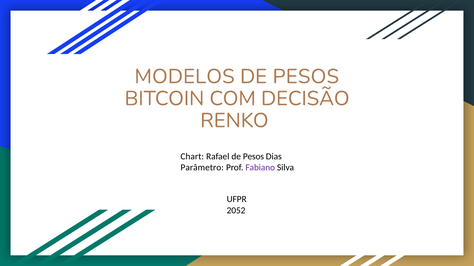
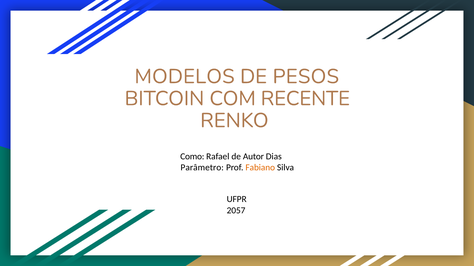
DECISÃO: DECISÃO -> RECENTE
Chart: Chart -> Como
Rafael de Pesos: Pesos -> Autor
Fabiano colour: purple -> orange
2052: 2052 -> 2057
